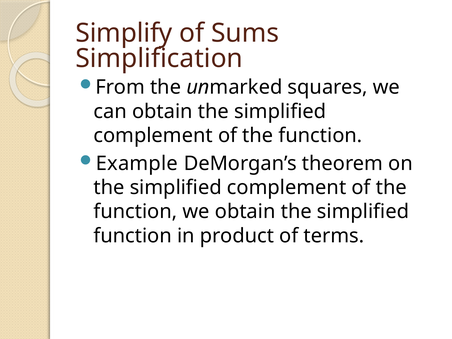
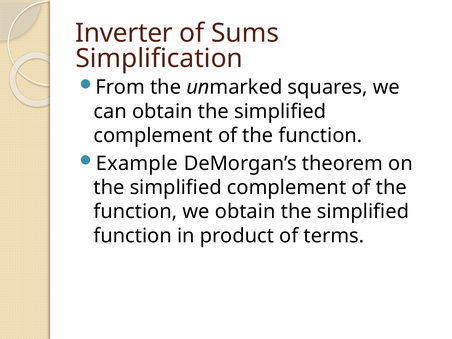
Simplify: Simplify -> Inverter
